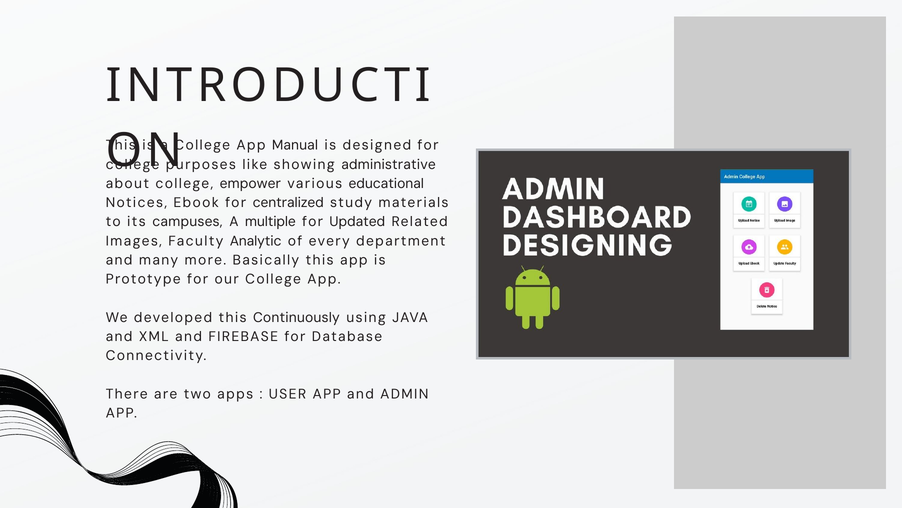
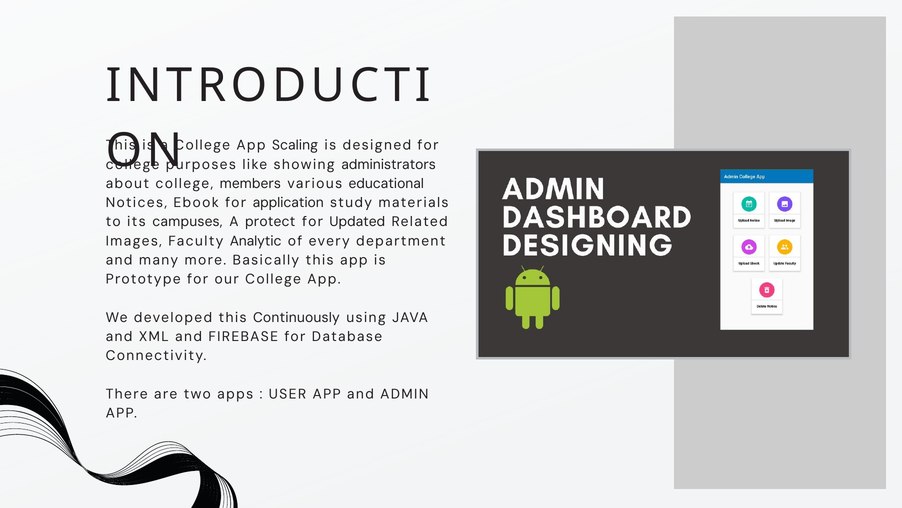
Manual: Manual -> Scaling
administrative: administrative -> administrators
empower: empower -> members
centralized: centralized -> application
multiple: multiple -> protect
